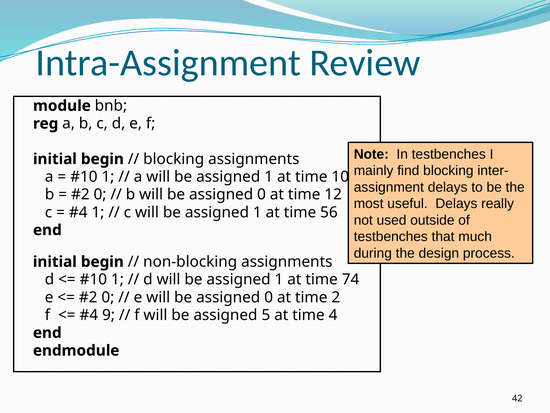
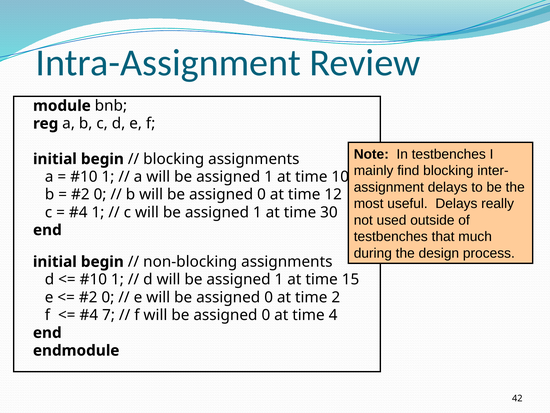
56: 56 -> 30
74: 74 -> 15
9: 9 -> 7
5 at (266, 315): 5 -> 0
